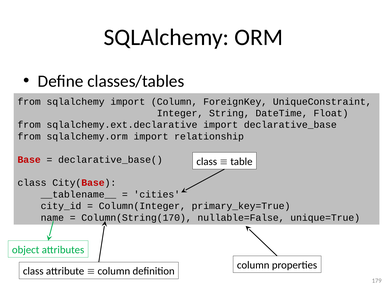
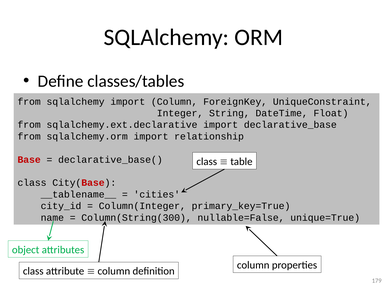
Column(String(170: Column(String(170 -> Column(String(300
